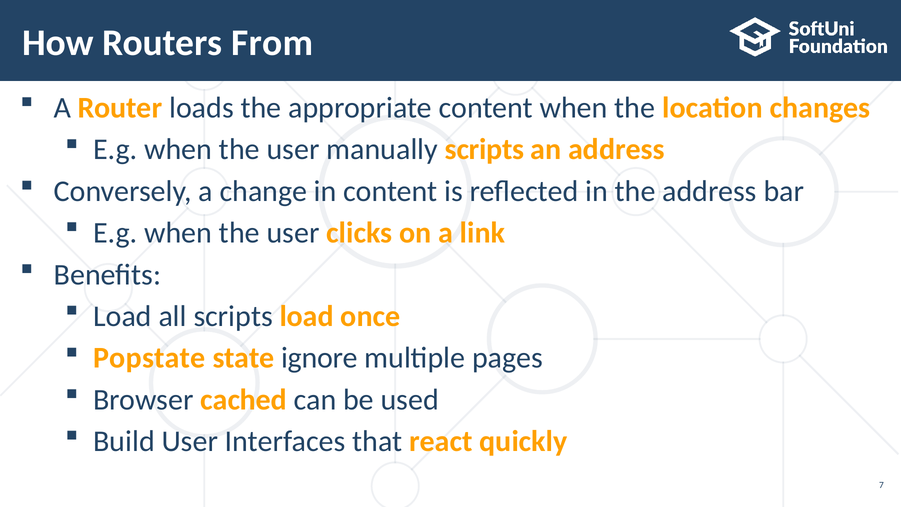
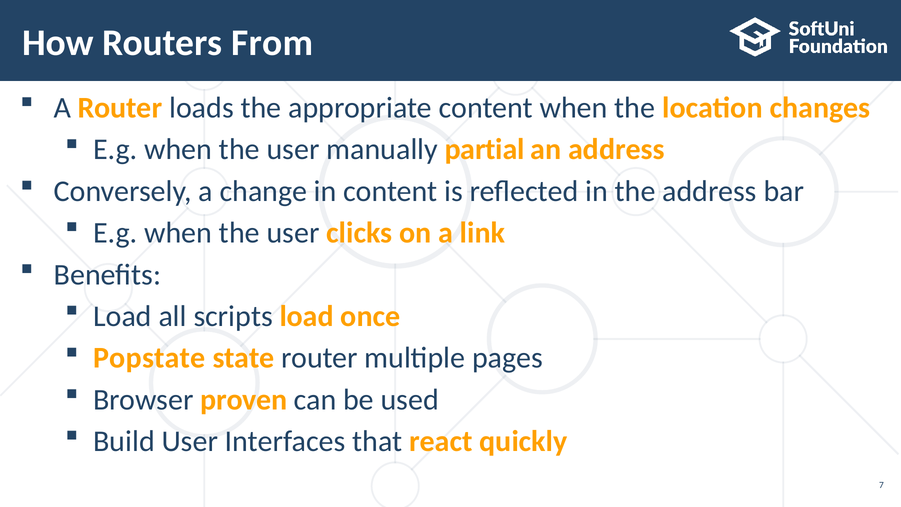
manually scripts: scripts -> partial
state ignore: ignore -> router
cached: cached -> proven
